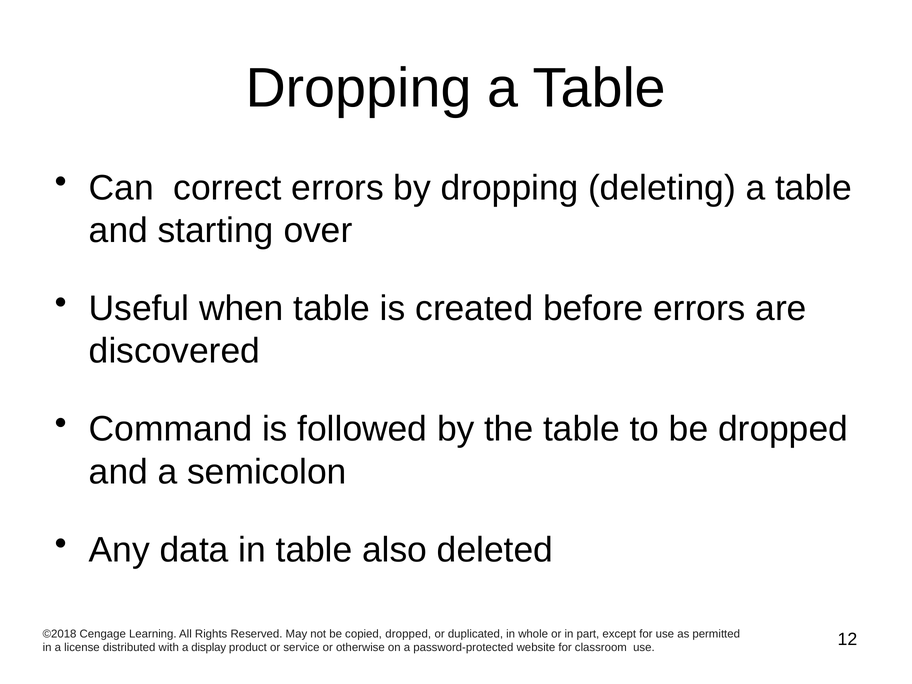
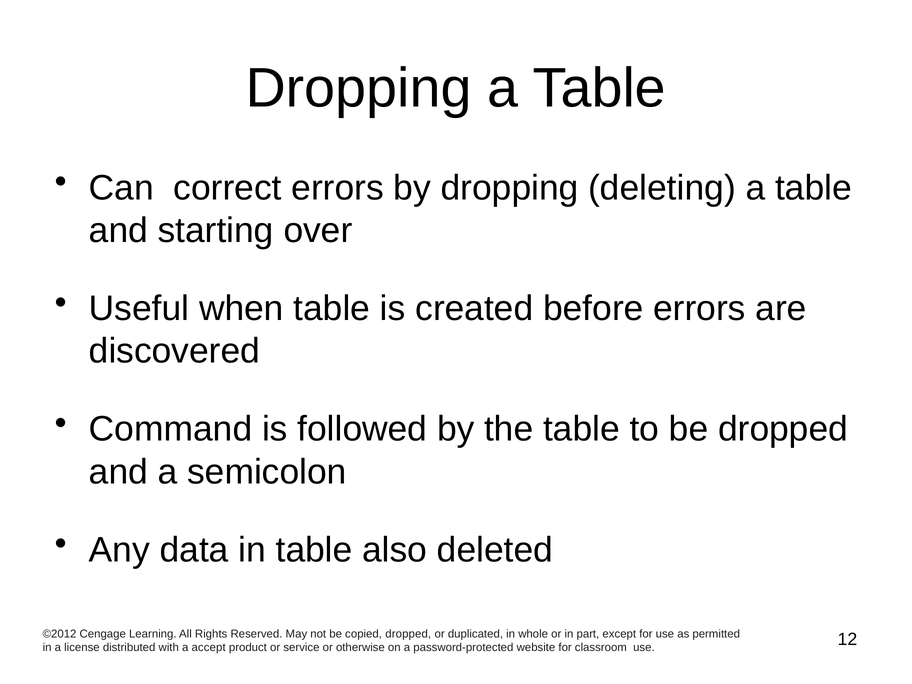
©2018: ©2018 -> ©2012
display: display -> accept
